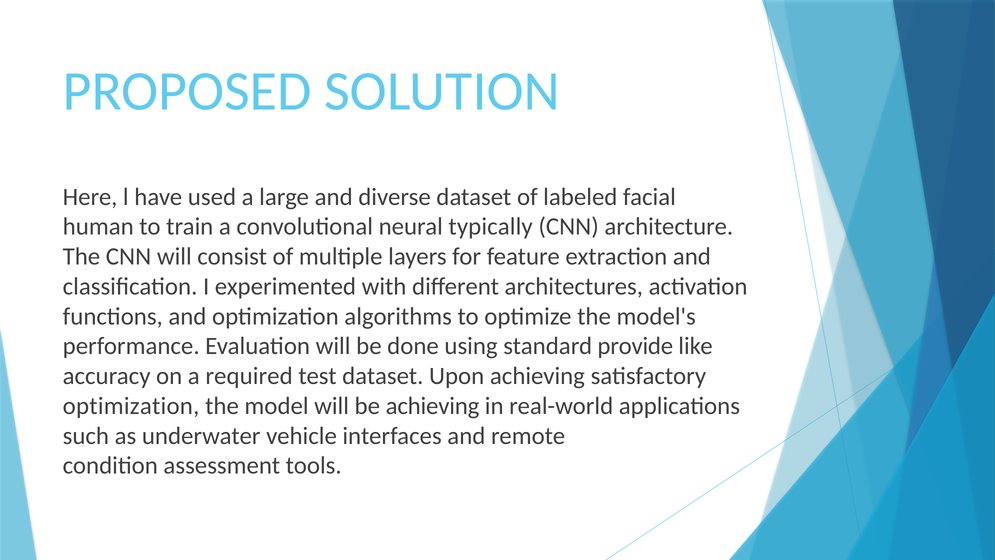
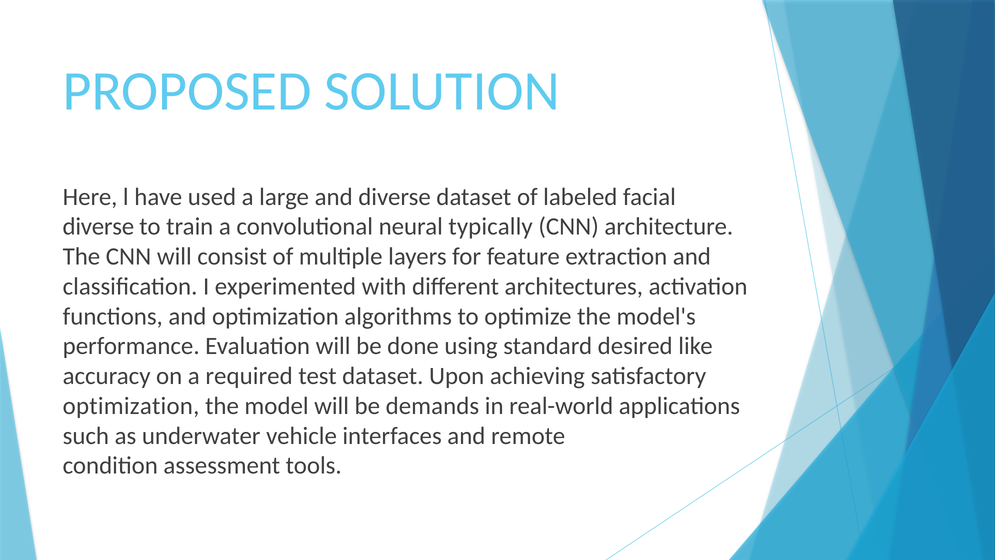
human at (98, 227): human -> diverse
provide: provide -> desired
be achieving: achieving -> demands
